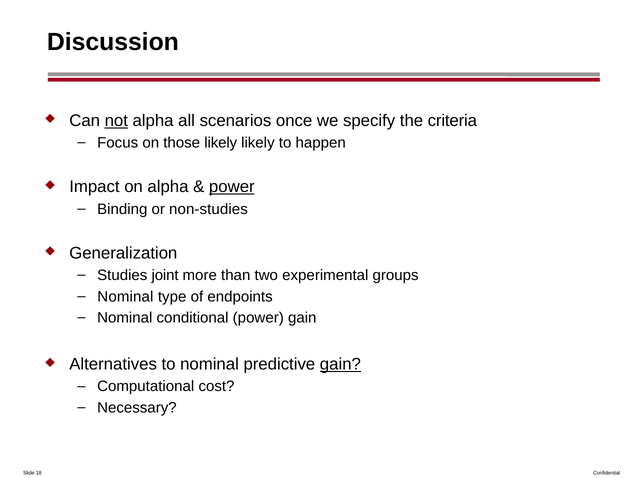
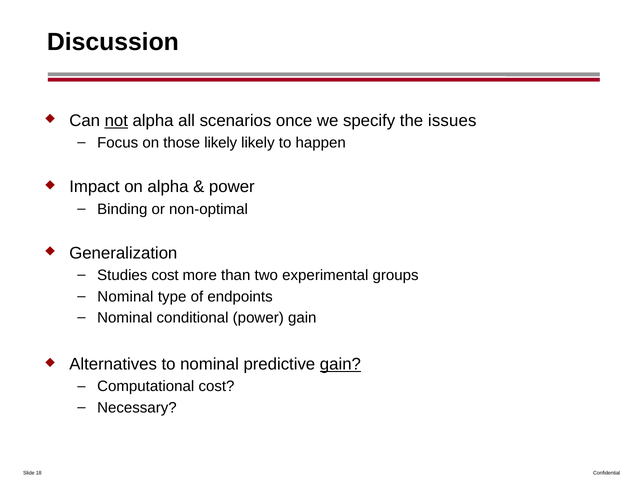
criteria: criteria -> issues
power at (232, 187) underline: present -> none
non-studies: non-studies -> non-optimal
Studies joint: joint -> cost
